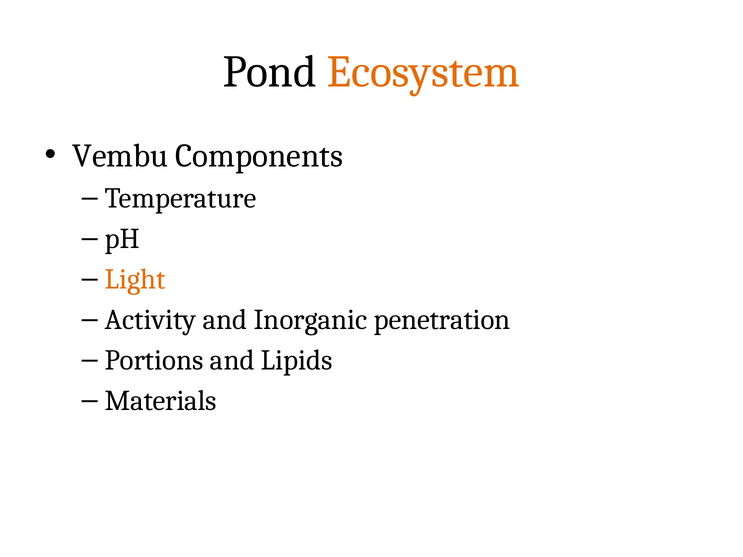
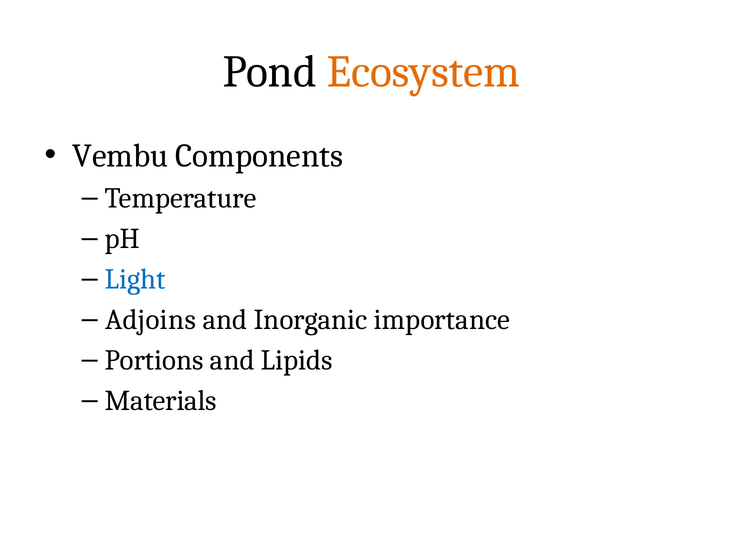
Light colour: orange -> blue
Activity: Activity -> Adjoins
penetration: penetration -> importance
